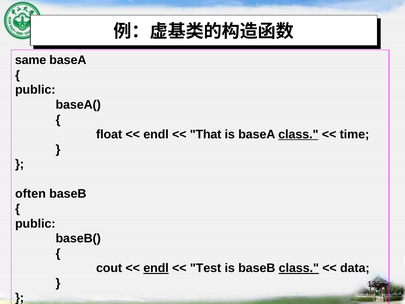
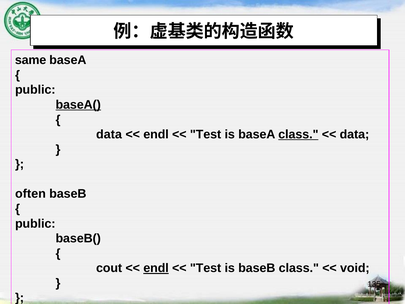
baseA( underline: none -> present
float at (109, 134): float -> data
That at (206, 134): That -> Test
time at (354, 134): time -> data
class at (299, 268) underline: present -> none
data: data -> void
